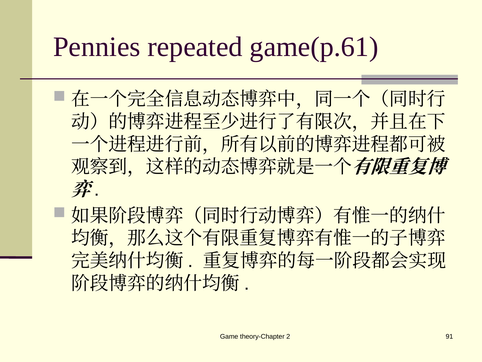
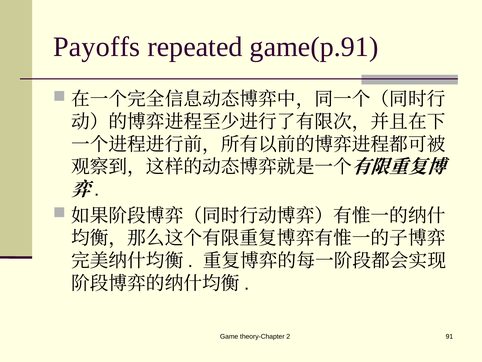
Pennies: Pennies -> Payoffs
game(p.61: game(p.61 -> game(p.91
